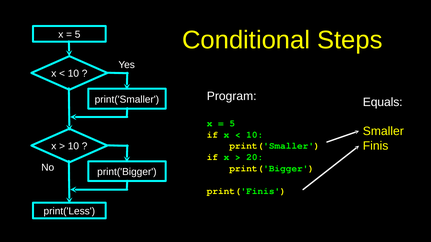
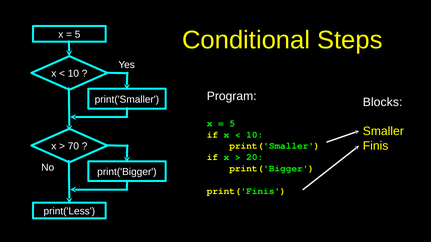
Equals: Equals -> Blocks
10 at (73, 146): 10 -> 70
